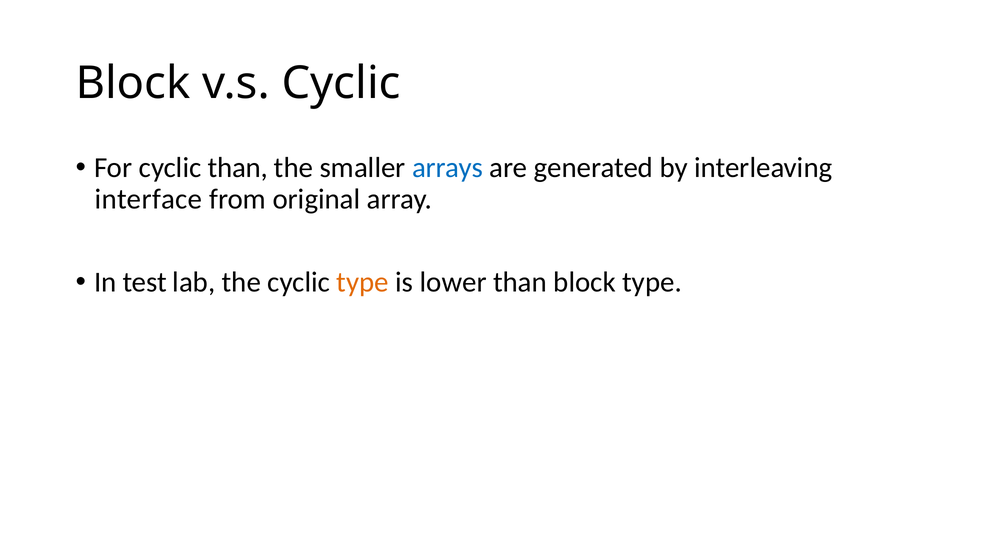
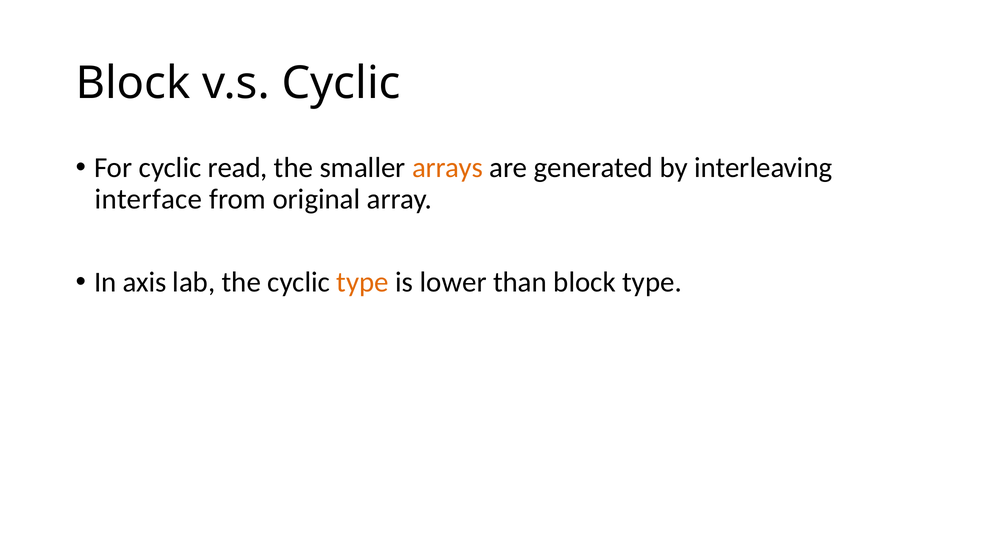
cyclic than: than -> read
arrays colour: blue -> orange
test: test -> axis
